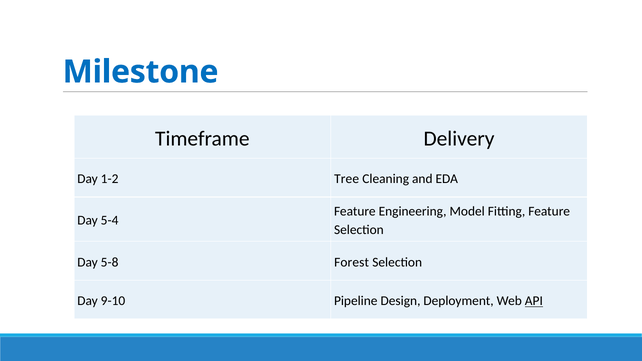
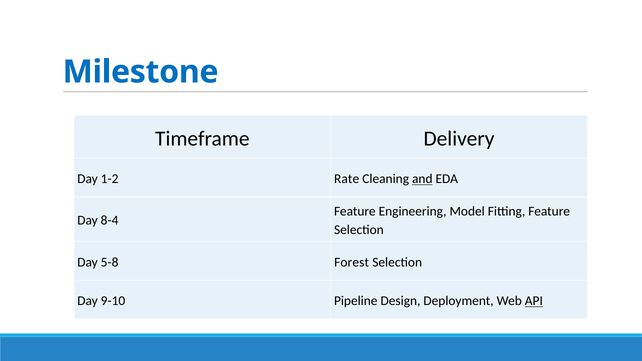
Tree: Tree -> Rate
and underline: none -> present
5-4: 5-4 -> 8-4
